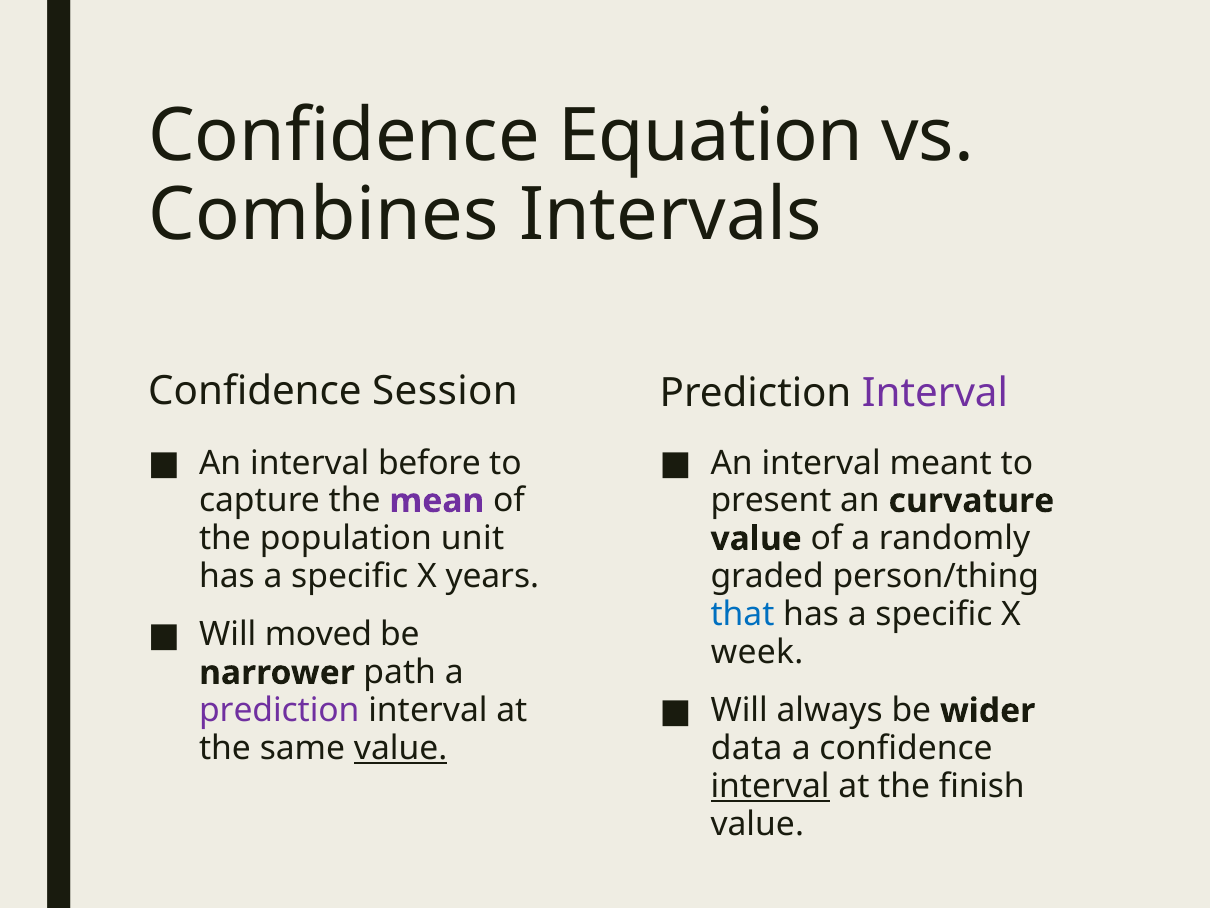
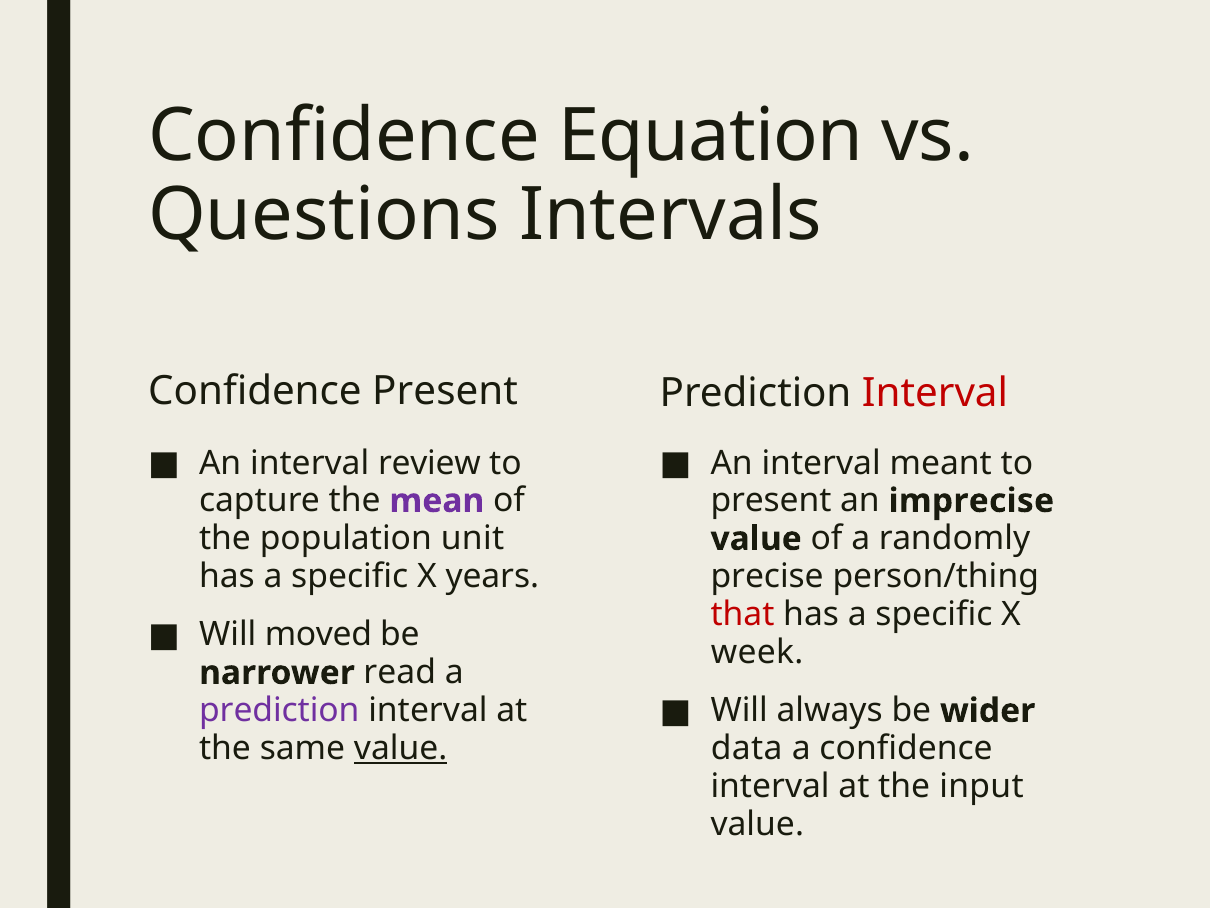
Combines: Combines -> Questions
Confidence Session: Session -> Present
Interval at (935, 392) colour: purple -> red
before: before -> review
curvature: curvature -> imprecise
graded: graded -> precise
that colour: blue -> red
path: path -> read
interval at (770, 786) underline: present -> none
finish: finish -> input
